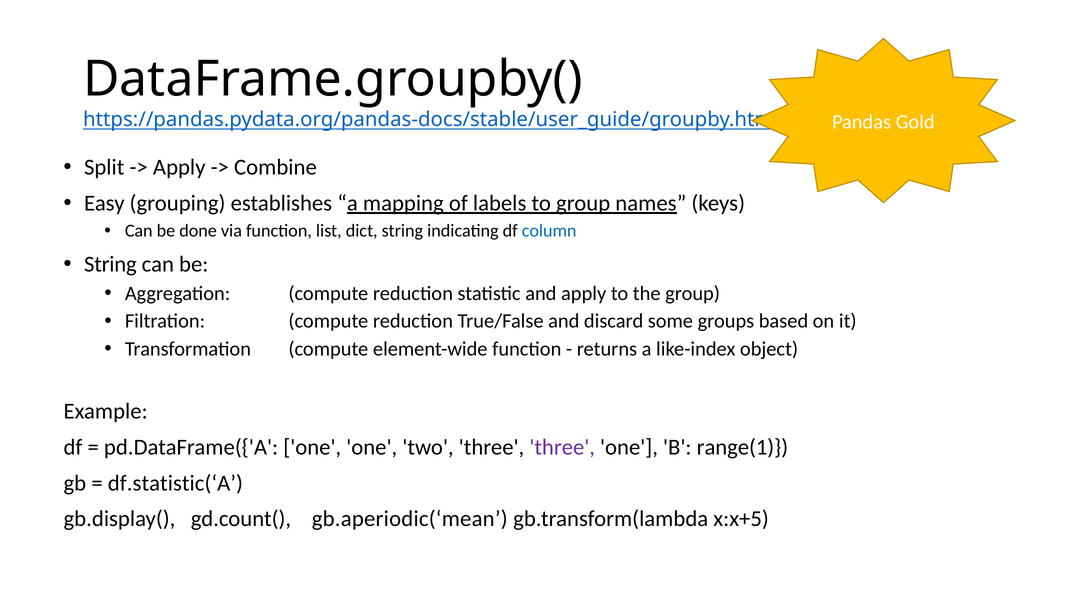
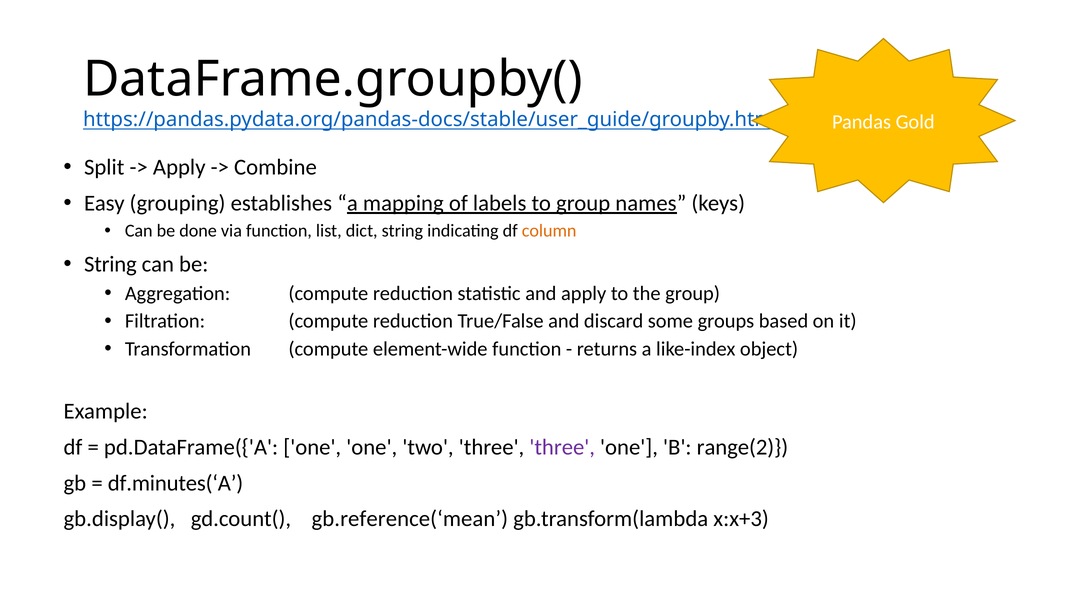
column colour: blue -> orange
range(1: range(1 -> range(2
df.statistic(‘A: df.statistic(‘A -> df.minutes(‘A
gb.aperiodic(‘mean: gb.aperiodic(‘mean -> gb.reference(‘mean
x:x+5: x:x+5 -> x:x+3
